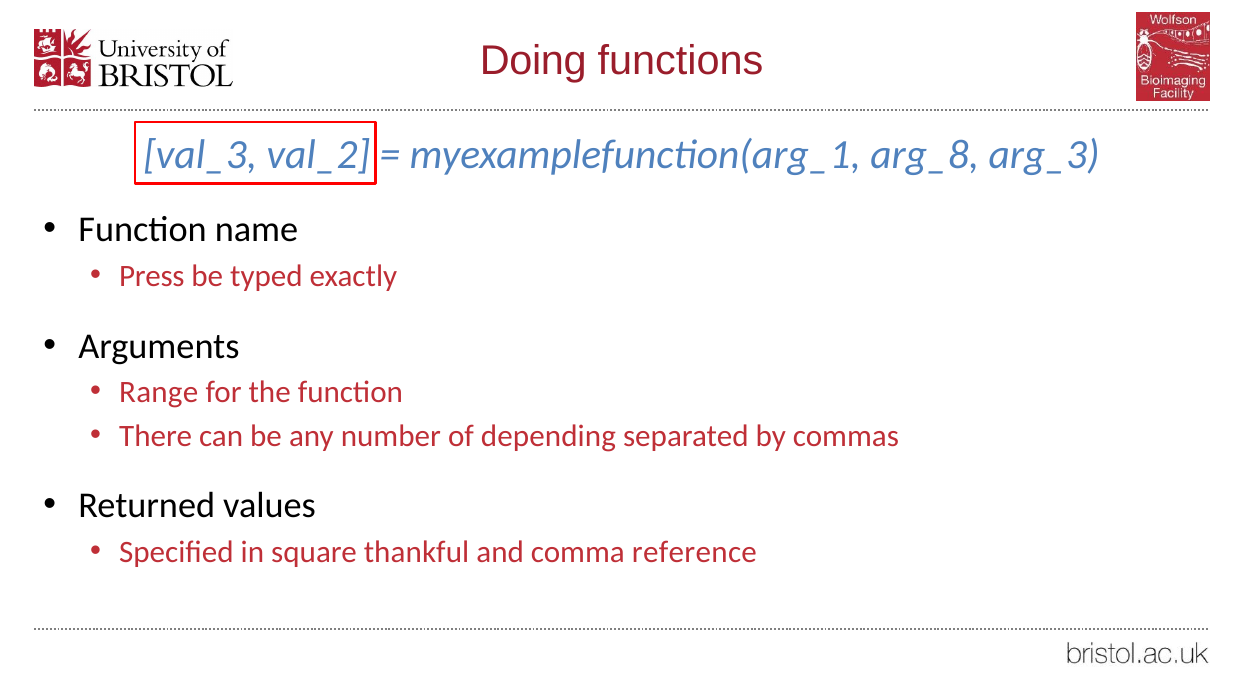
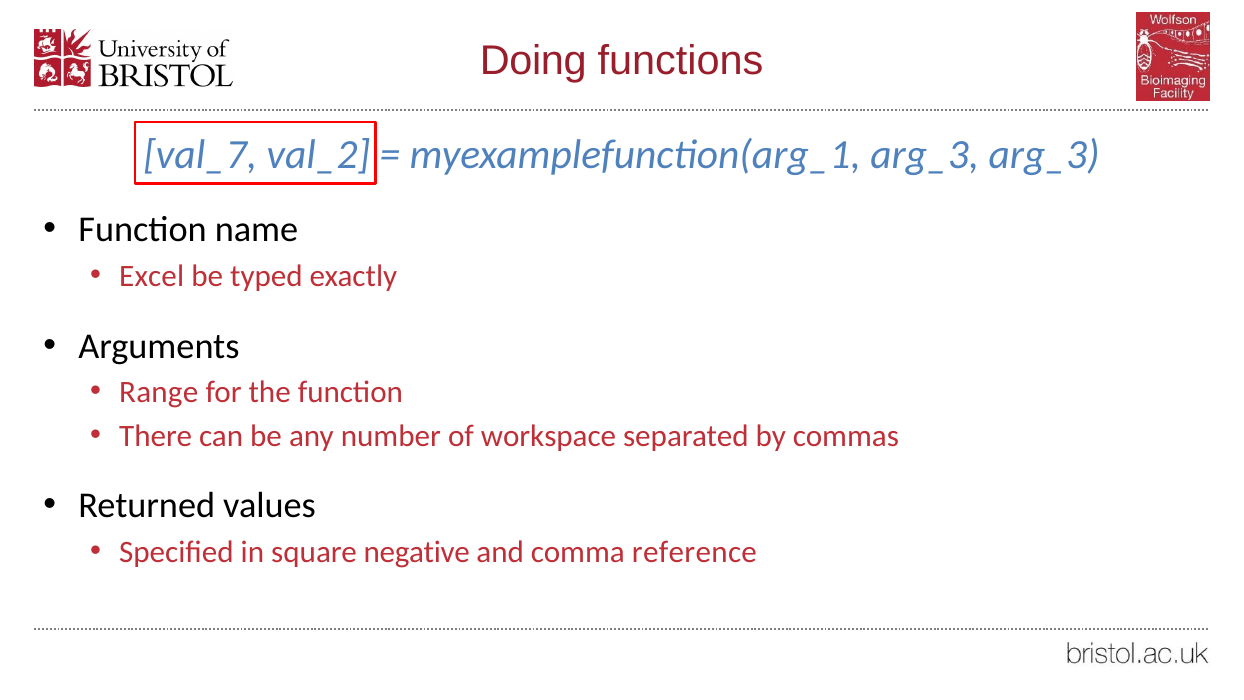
val_3: val_3 -> val_7
myexamplefunction(arg_1 arg_8: arg_8 -> arg_3
Press: Press -> Excel
depending: depending -> workspace
thankful: thankful -> negative
